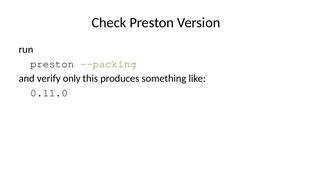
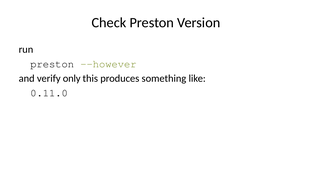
--packing: --packing -> --however
